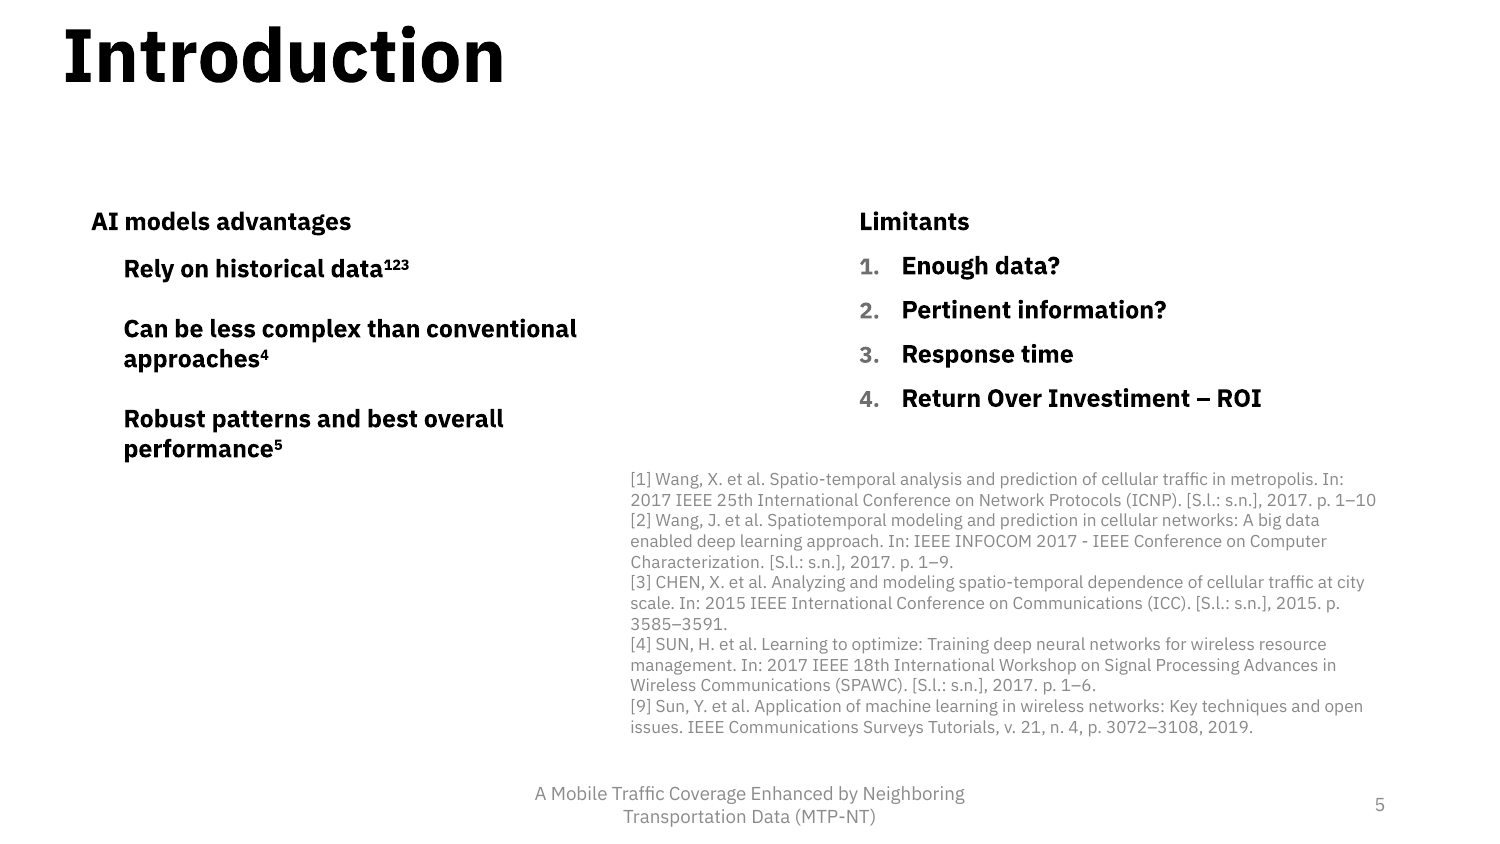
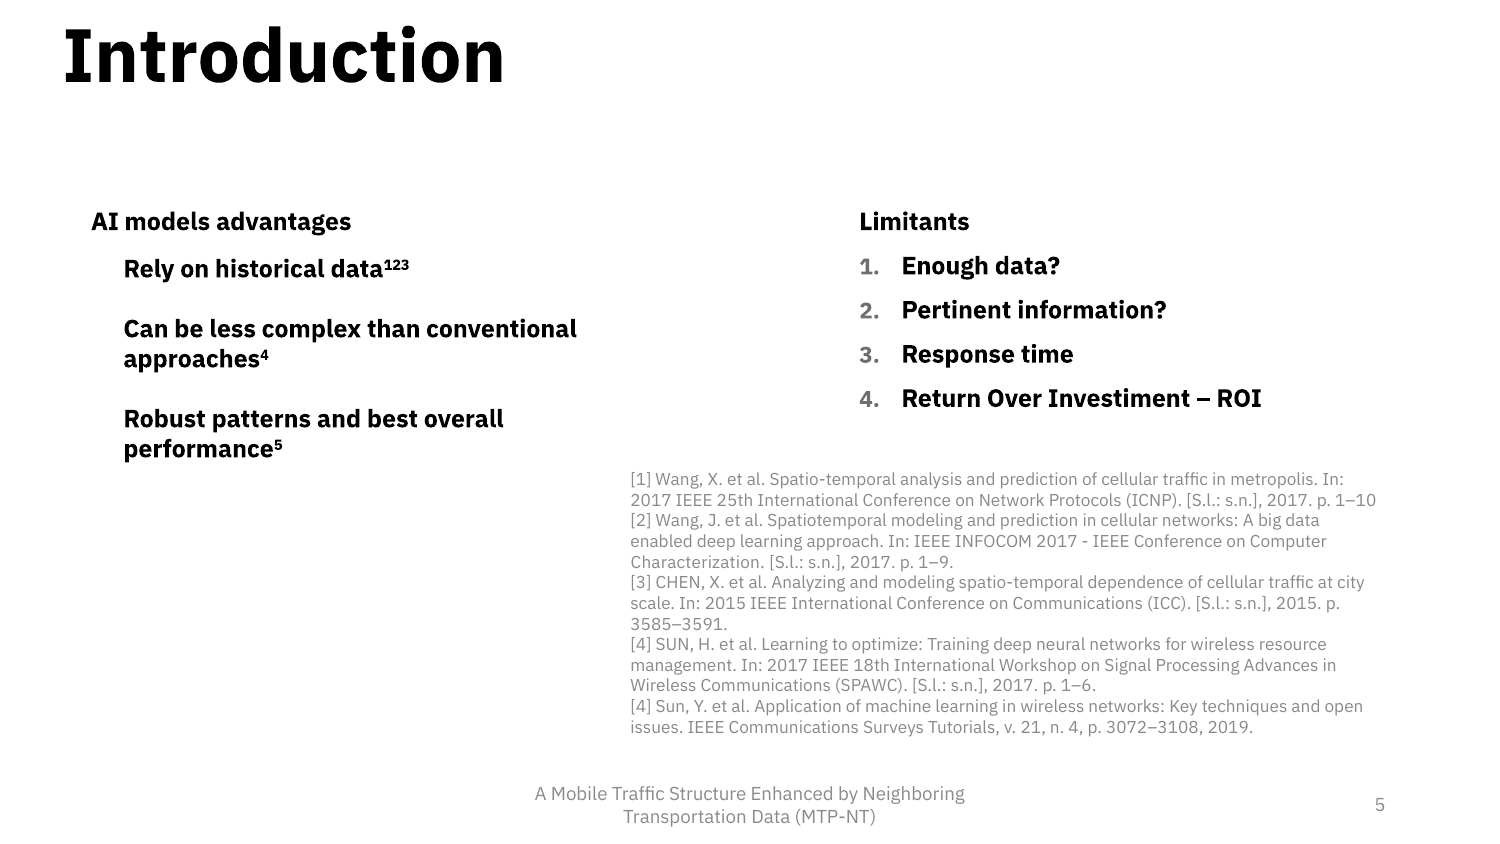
9 at (641, 707): 9 -> 4
Coverage: Coverage -> Structure
